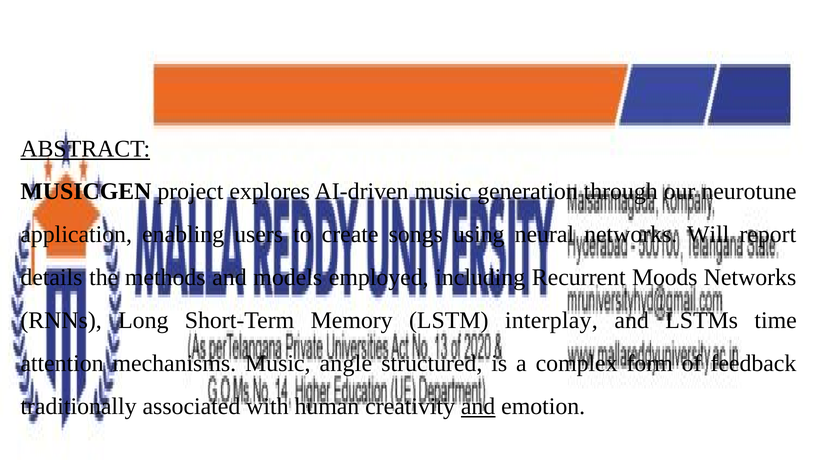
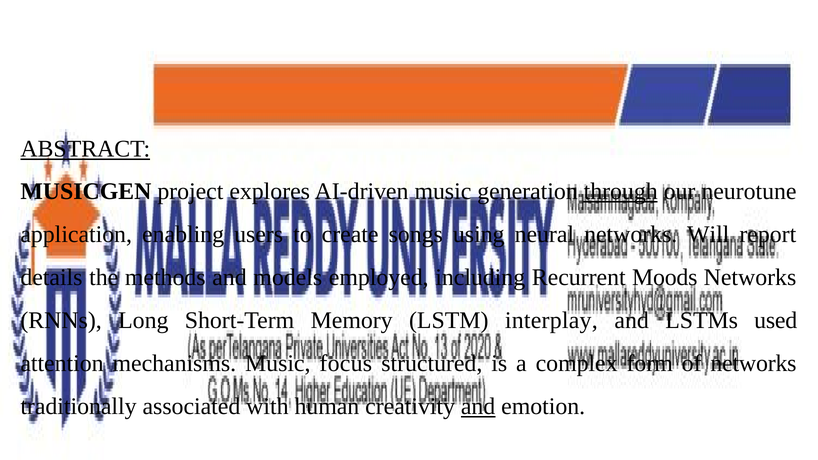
through underline: none -> present
time: time -> used
angle: angle -> focus
of feedback: feedback -> networks
